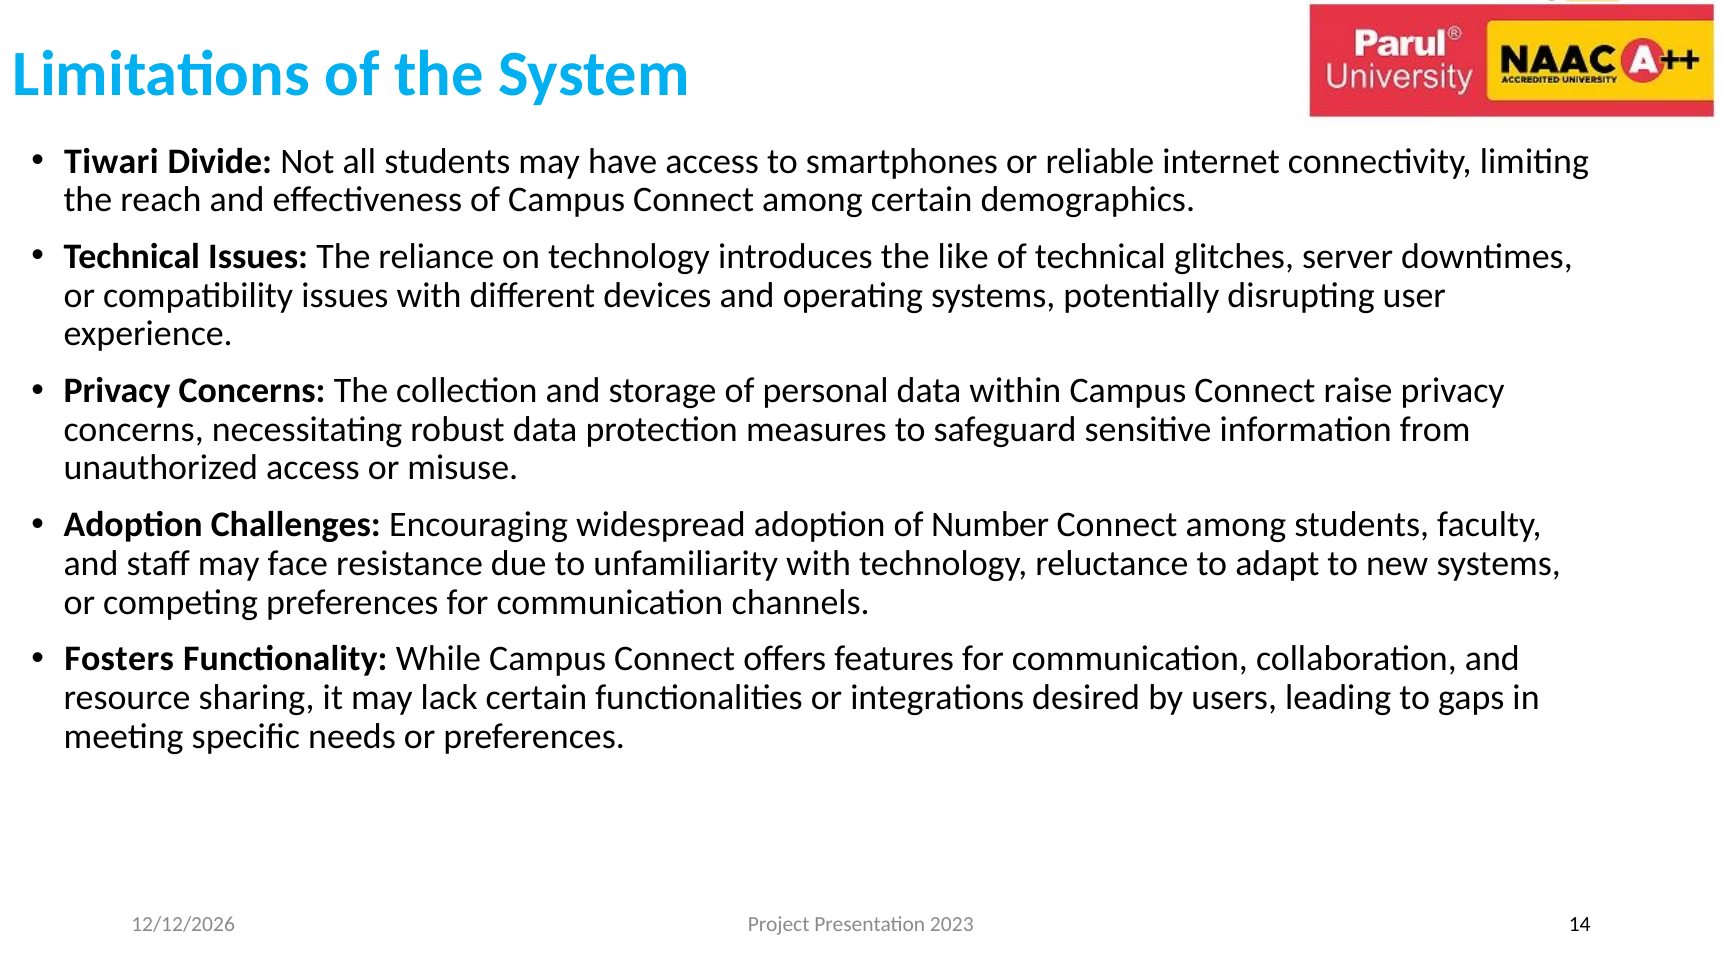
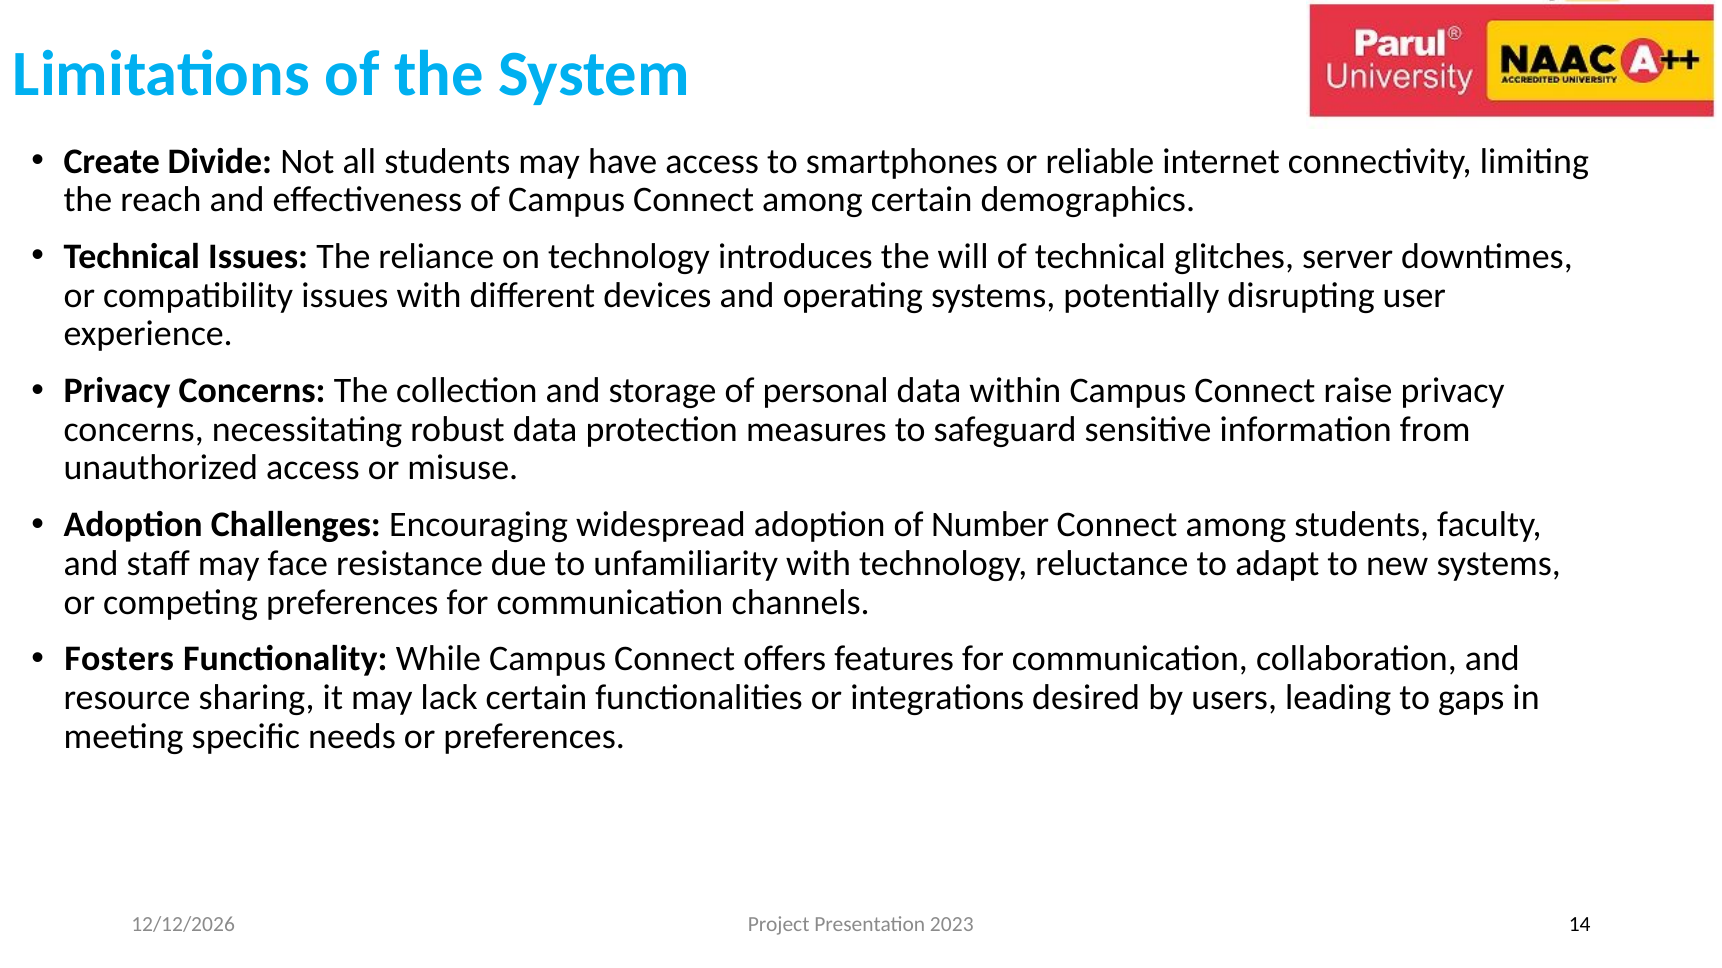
Tiwari: Tiwari -> Create
like: like -> will
